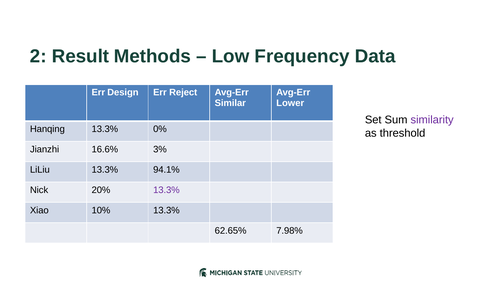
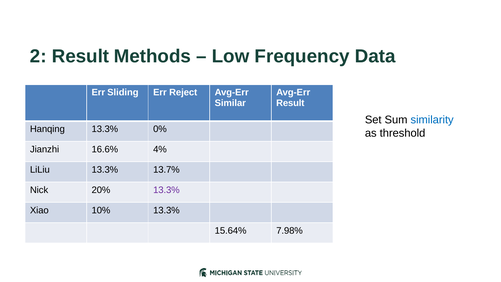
Design: Design -> Sliding
Lower at (290, 103): Lower -> Result
similarity colour: purple -> blue
3%: 3% -> 4%
94.1%: 94.1% -> 13.7%
62.65%: 62.65% -> 15.64%
